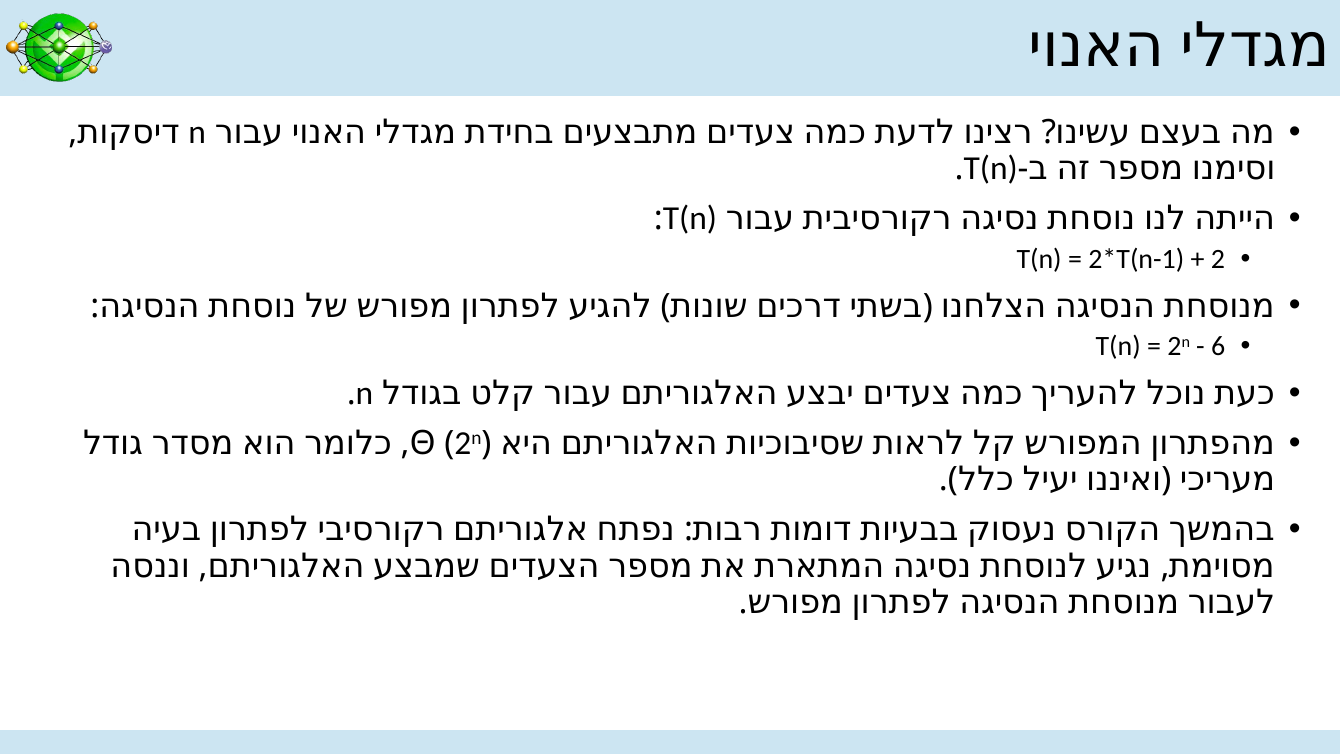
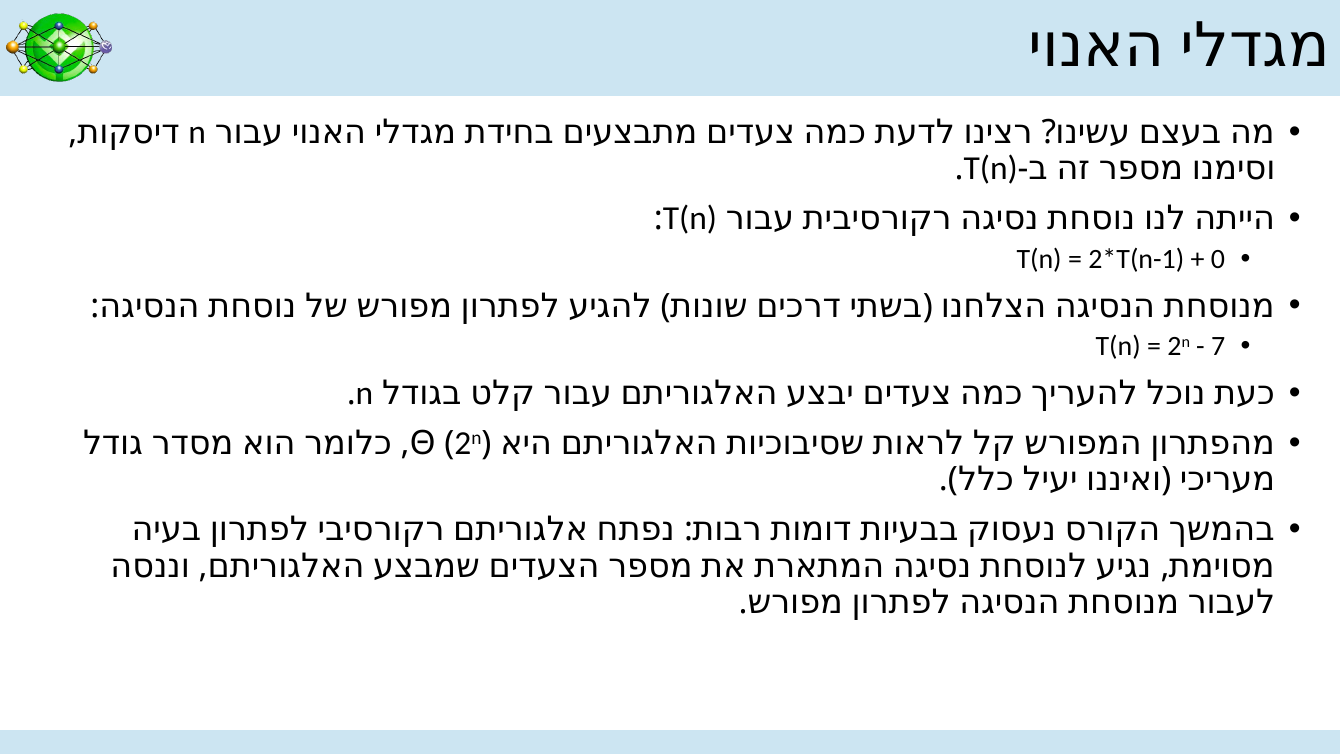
2: 2 -> 0
6: 6 -> 7
